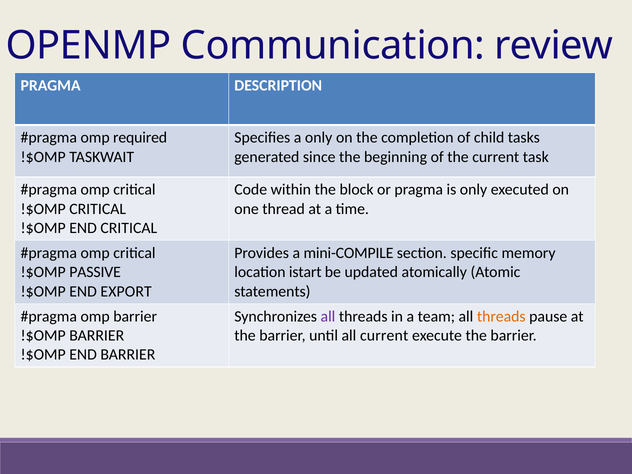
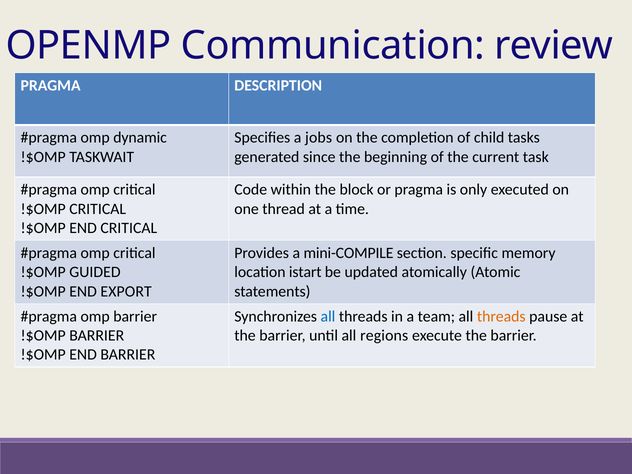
required: required -> dynamic
a only: only -> jobs
PASSIVE: PASSIVE -> GUIDED
all at (328, 316) colour: purple -> blue
all current: current -> regions
